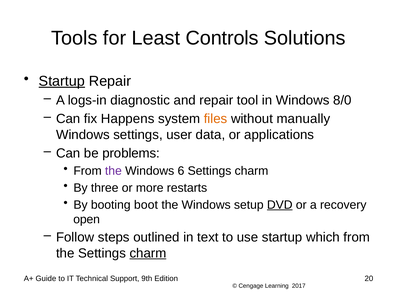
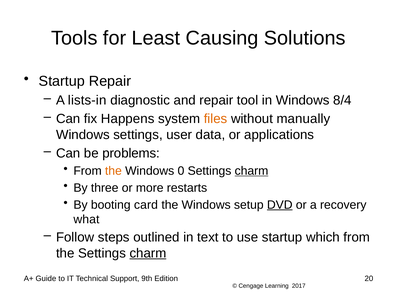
Controls: Controls -> Causing
Startup at (62, 81) underline: present -> none
logs-in: logs-in -> lists-in
8/0: 8/0 -> 8/4
the at (113, 171) colour: purple -> orange
6: 6 -> 0
charm at (251, 171) underline: none -> present
boot: boot -> card
open: open -> what
